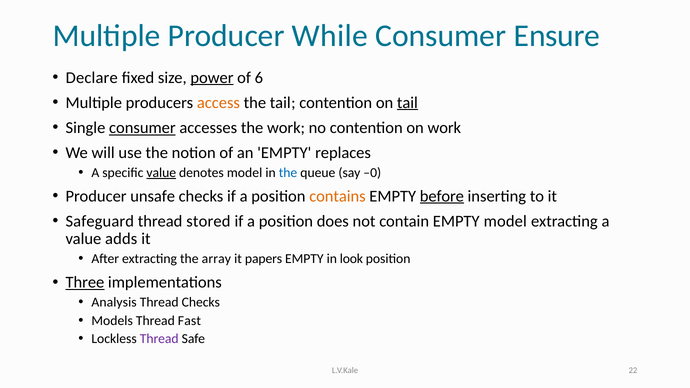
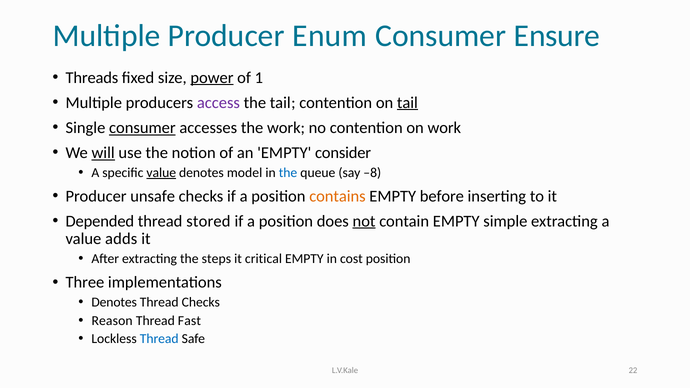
While: While -> Enum
Declare: Declare -> Threads
6: 6 -> 1
access colour: orange -> purple
will underline: none -> present
replaces: replaces -> consider
–0: –0 -> –8
before underline: present -> none
Safeguard: Safeguard -> Depended
not underline: none -> present
EMPTY model: model -> simple
array: array -> steps
papers: papers -> critical
look: look -> cost
Three underline: present -> none
Analysis at (114, 302): Analysis -> Denotes
Models: Models -> Reason
Thread at (159, 339) colour: purple -> blue
